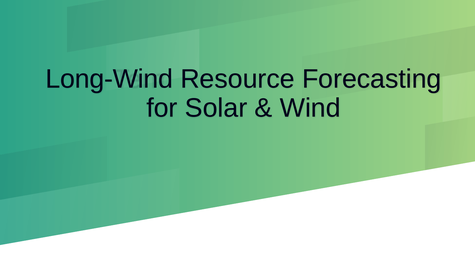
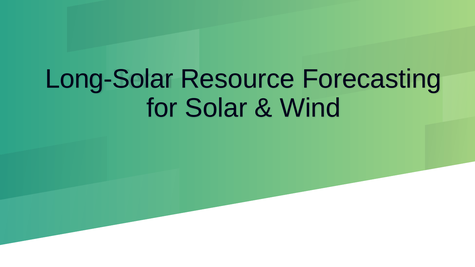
Long-Wind: Long-Wind -> Long-Solar
